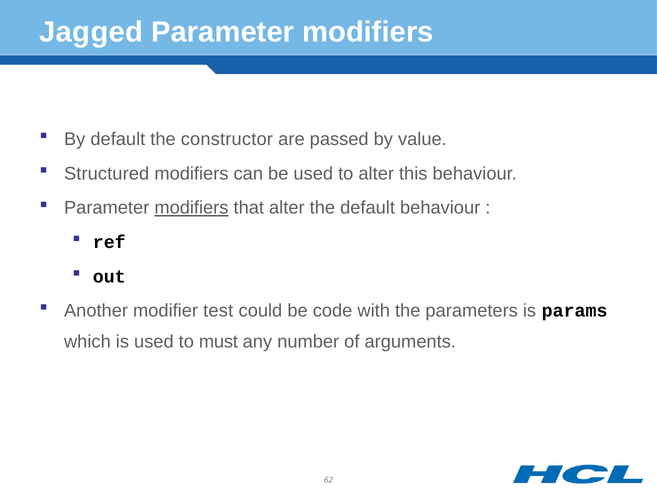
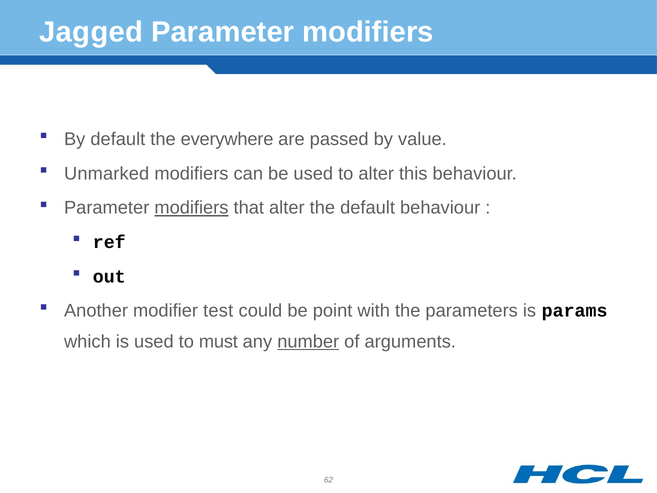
constructor: constructor -> everywhere
Structured: Structured -> Unmarked
code: code -> point
number underline: none -> present
